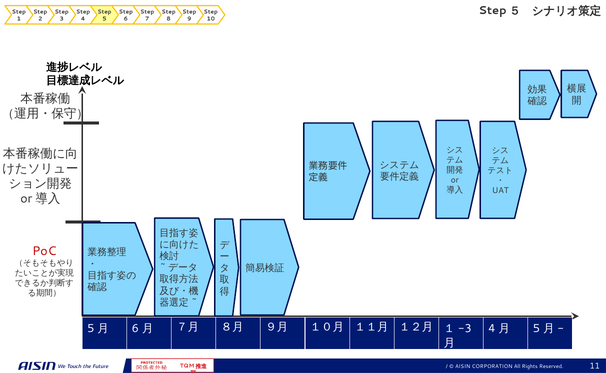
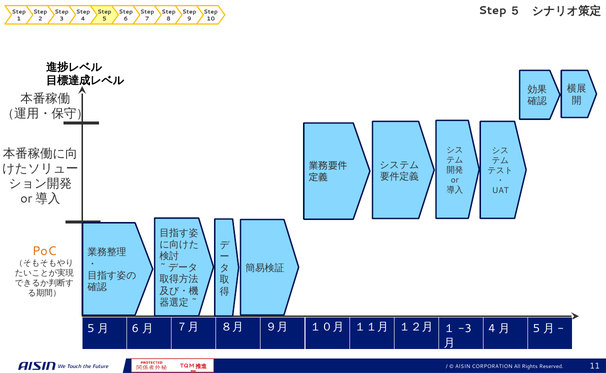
PoC colour: red -> orange
